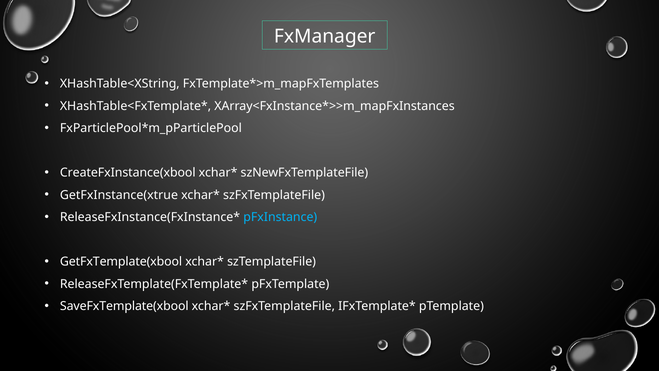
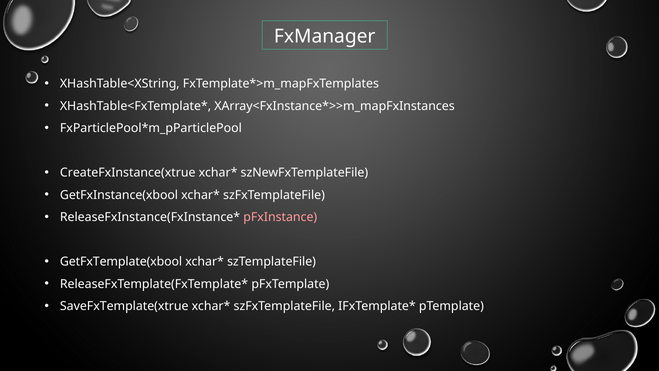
CreateFxInstance(xbool: CreateFxInstance(xbool -> CreateFxInstance(xtrue
GetFxInstance(xtrue: GetFxInstance(xtrue -> GetFxInstance(xbool
pFxInstance colour: light blue -> pink
SaveFxTemplate(xbool: SaveFxTemplate(xbool -> SaveFxTemplate(xtrue
